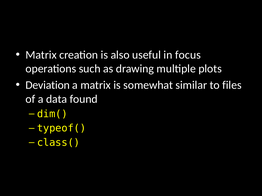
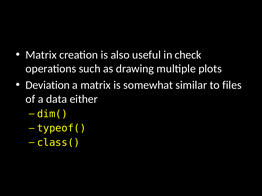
focus: focus -> check
found: found -> either
